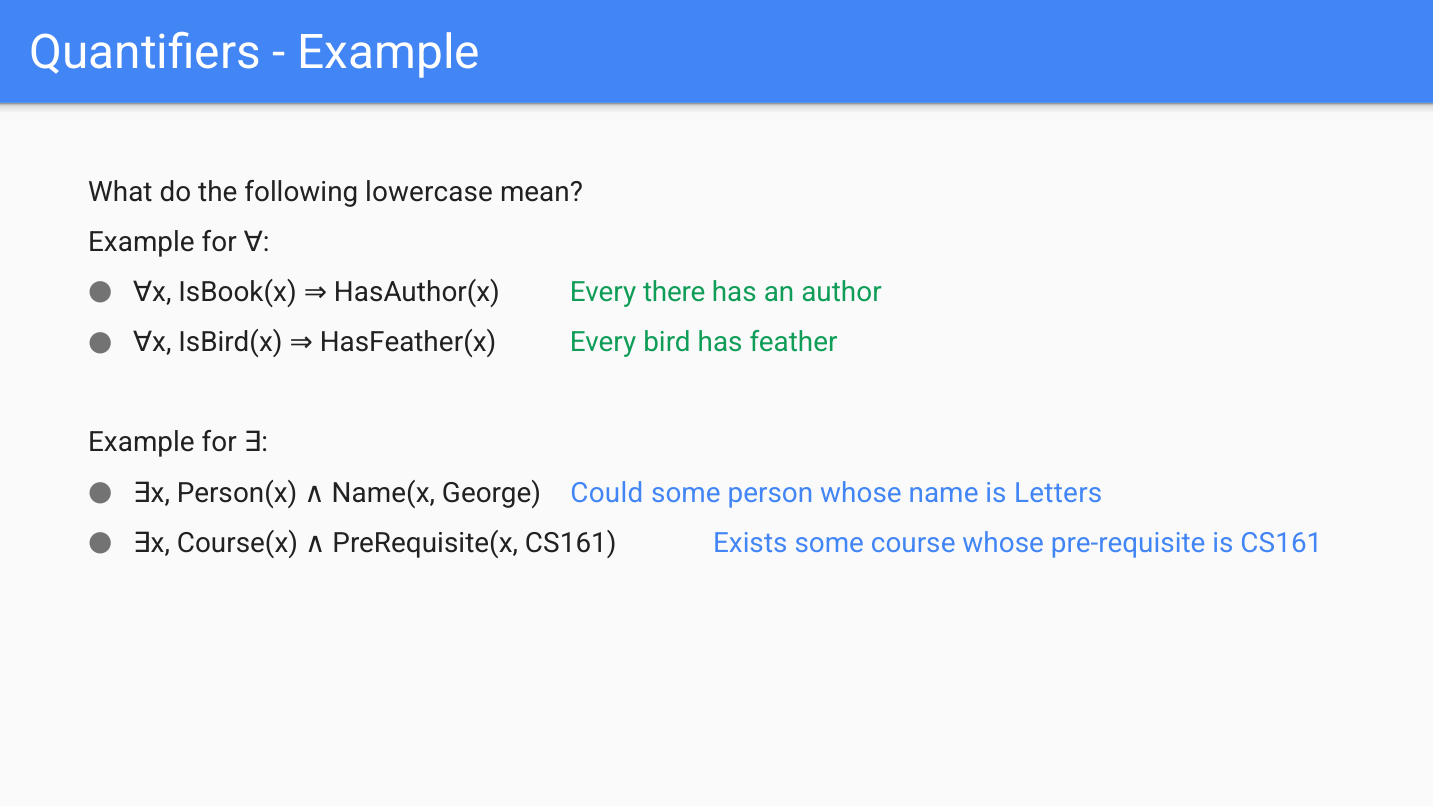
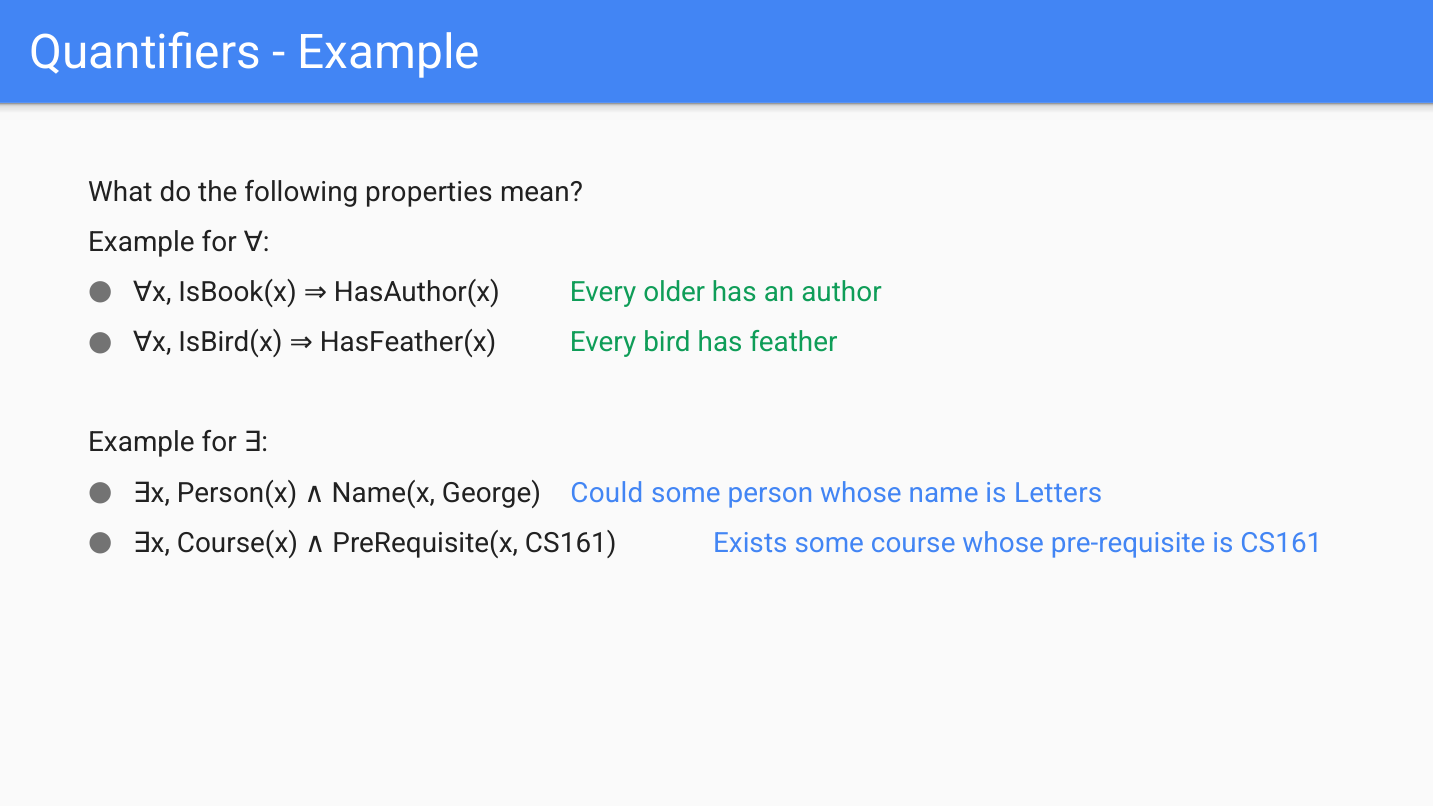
lowercase: lowercase -> properties
there: there -> older
